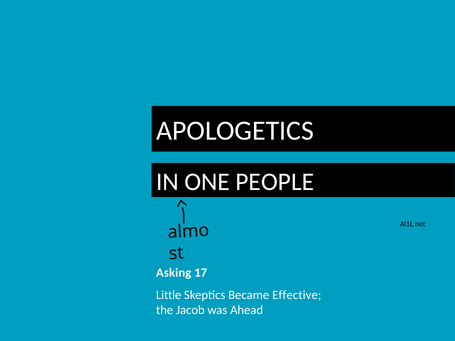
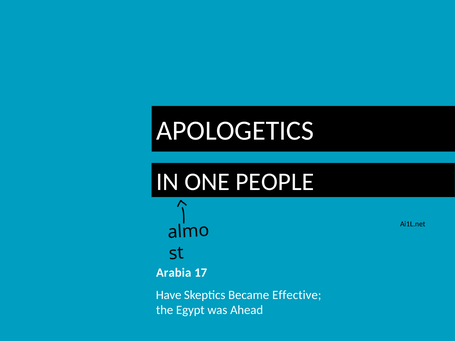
Asking: Asking -> Arabia
Little: Little -> Have
Jacob: Jacob -> Egypt
